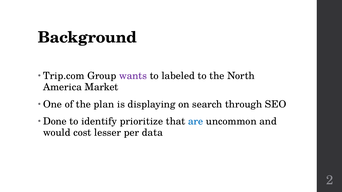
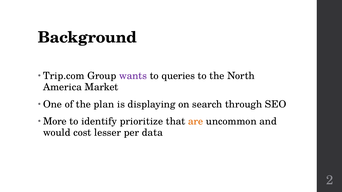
labeled: labeled -> queries
Done: Done -> More
are colour: blue -> orange
